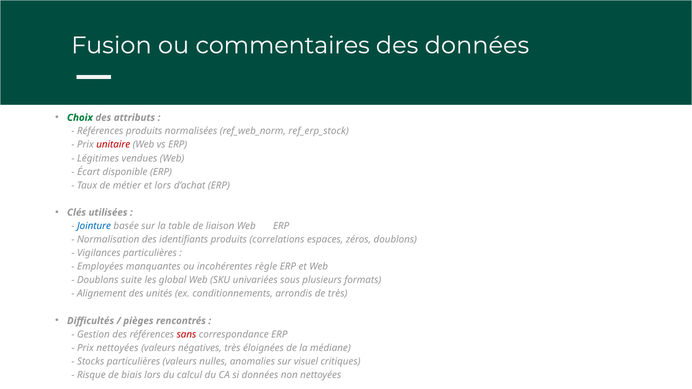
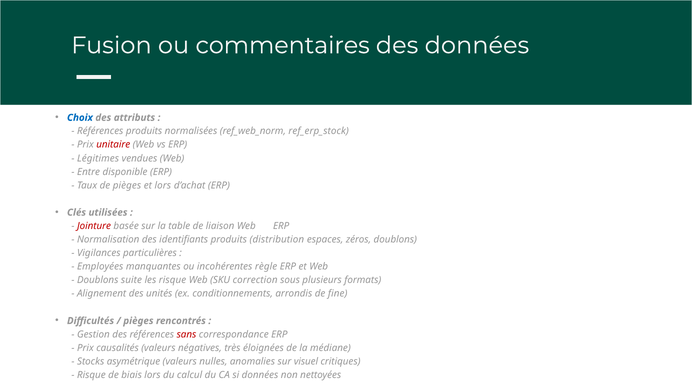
Choix colour: green -> blue
Écart: Écart -> Entre
de métier: métier -> pièges
Jointure colour: blue -> red
correlations: correlations -> distribution
les global: global -> risque
univariées: univariées -> correction
de très: très -> fine
Prix nettoyées: nettoyées -> causalités
Stocks particulières: particulières -> asymétrique
